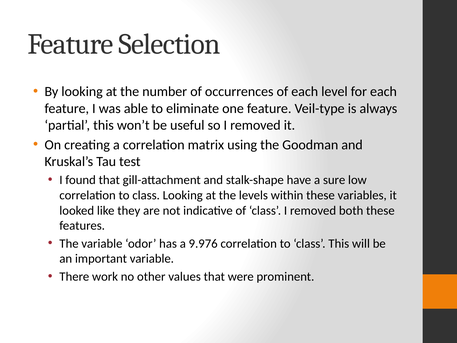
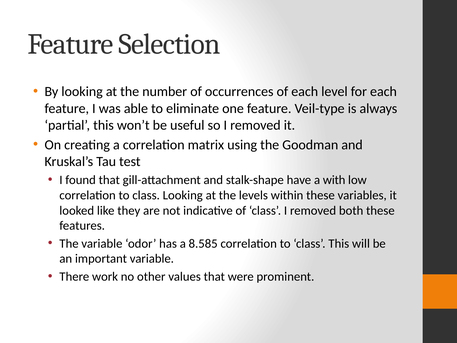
sure: sure -> with
9.976: 9.976 -> 8.585
